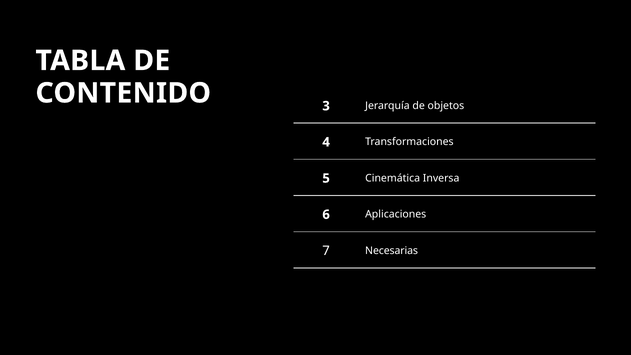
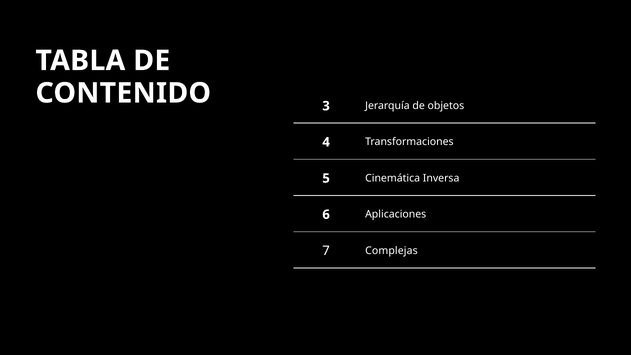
Necesarias: Necesarias -> Complejas
